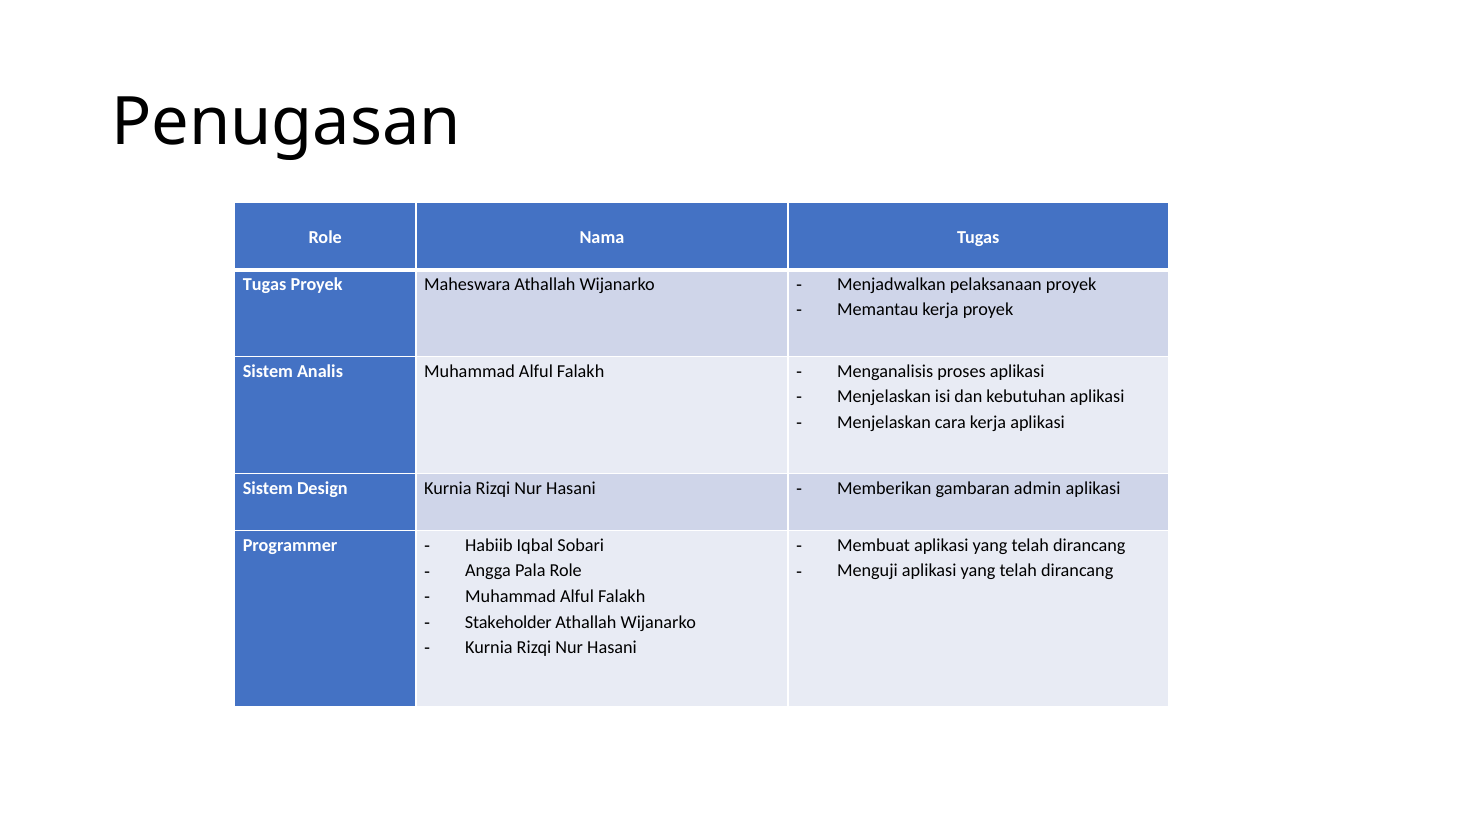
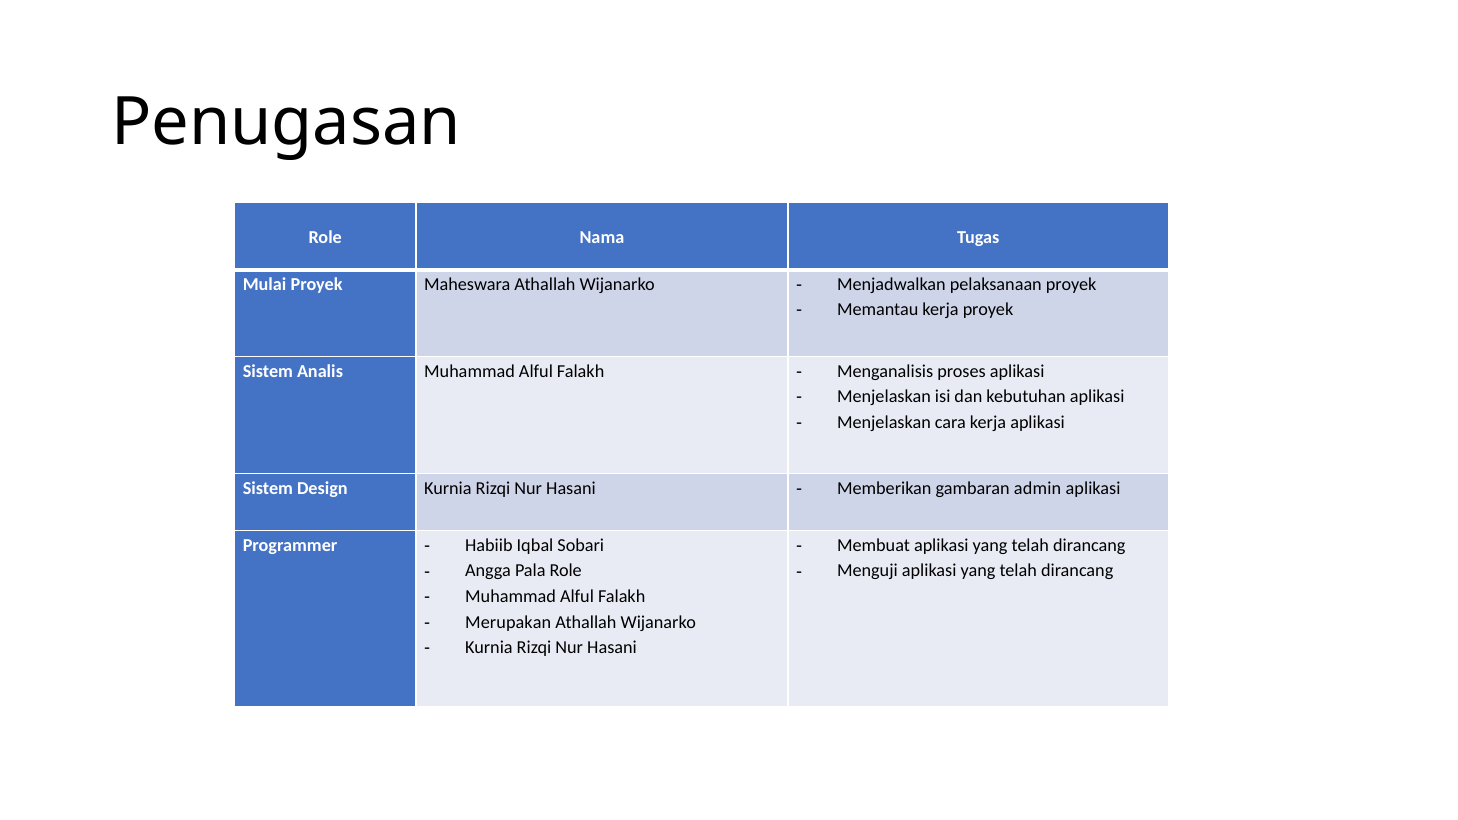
Tugas at (265, 284): Tugas -> Mulai
Stakeholder: Stakeholder -> Merupakan
